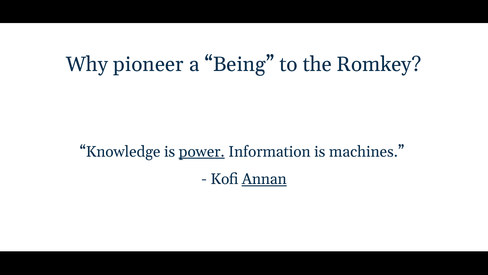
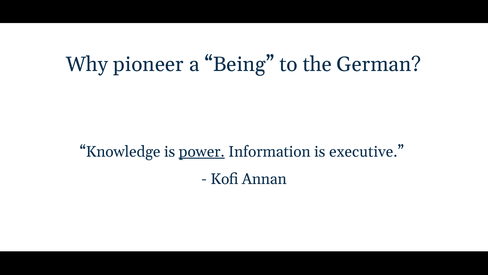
Romkey: Romkey -> German
machines: machines -> executive
Annan underline: present -> none
